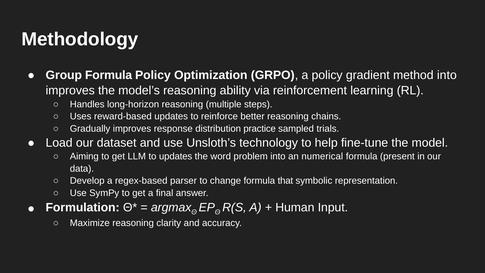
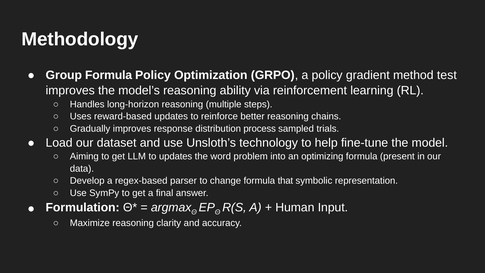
method into: into -> test
practice: practice -> process
numerical: numerical -> optimizing
